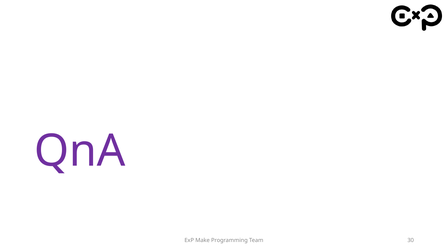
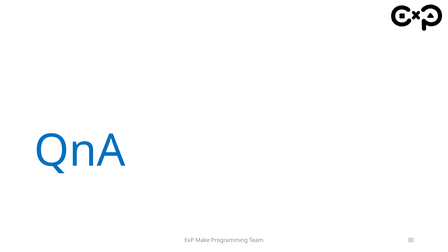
QnA colour: purple -> blue
